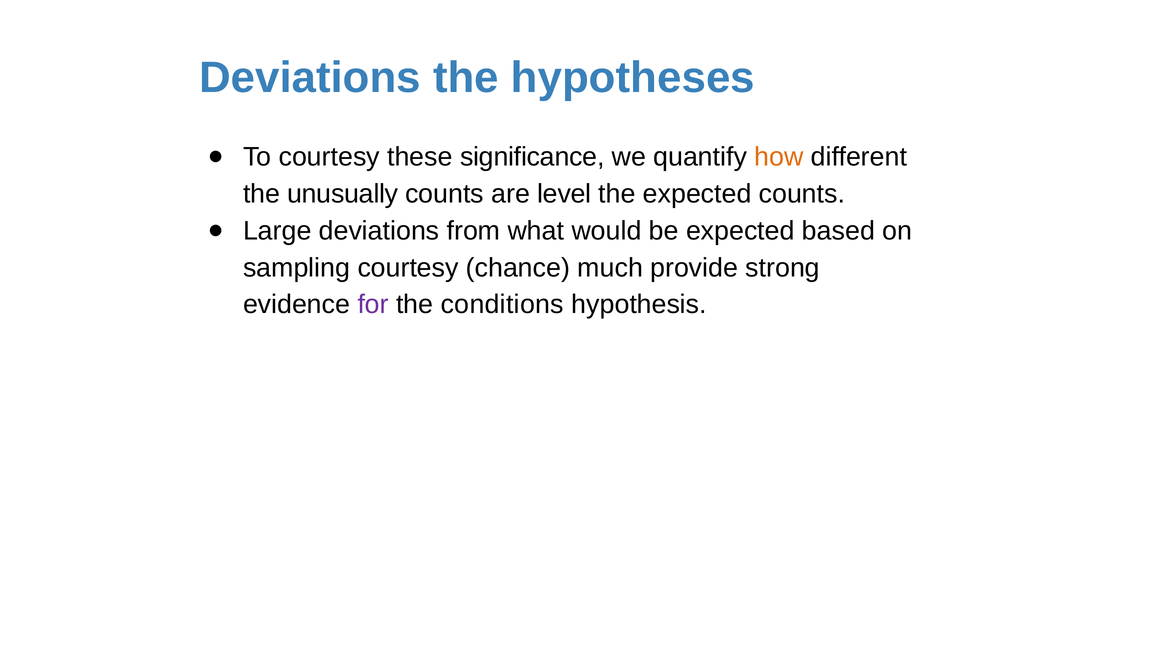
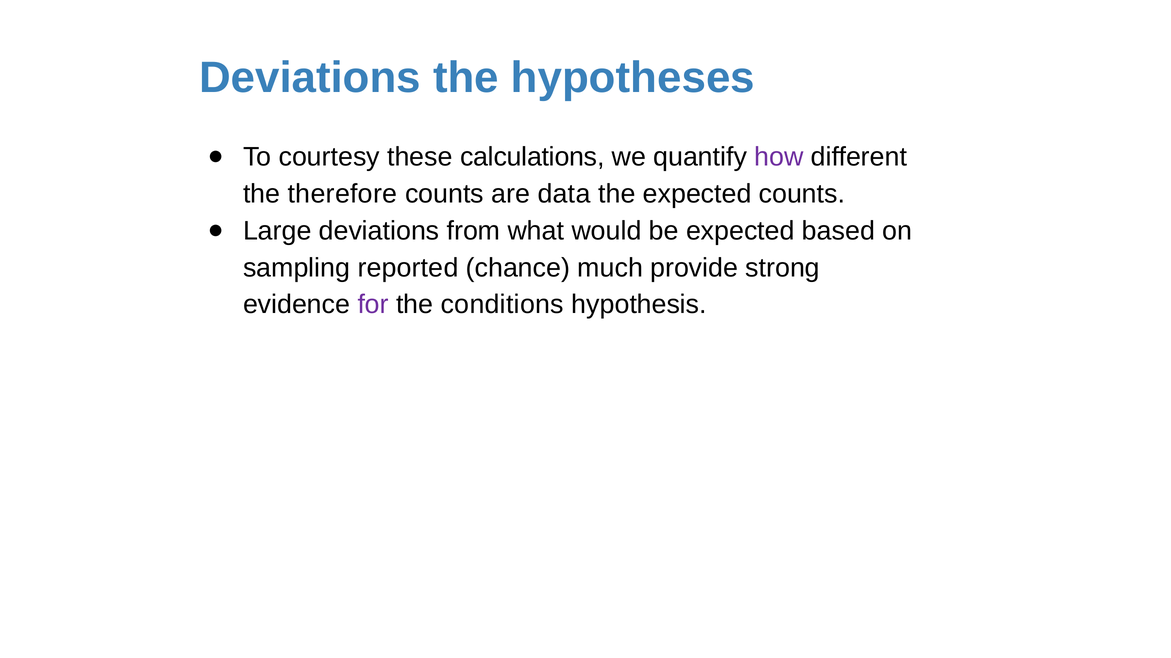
significance: significance -> calculations
how colour: orange -> purple
unusually: unusually -> therefore
level: level -> data
sampling courtesy: courtesy -> reported
